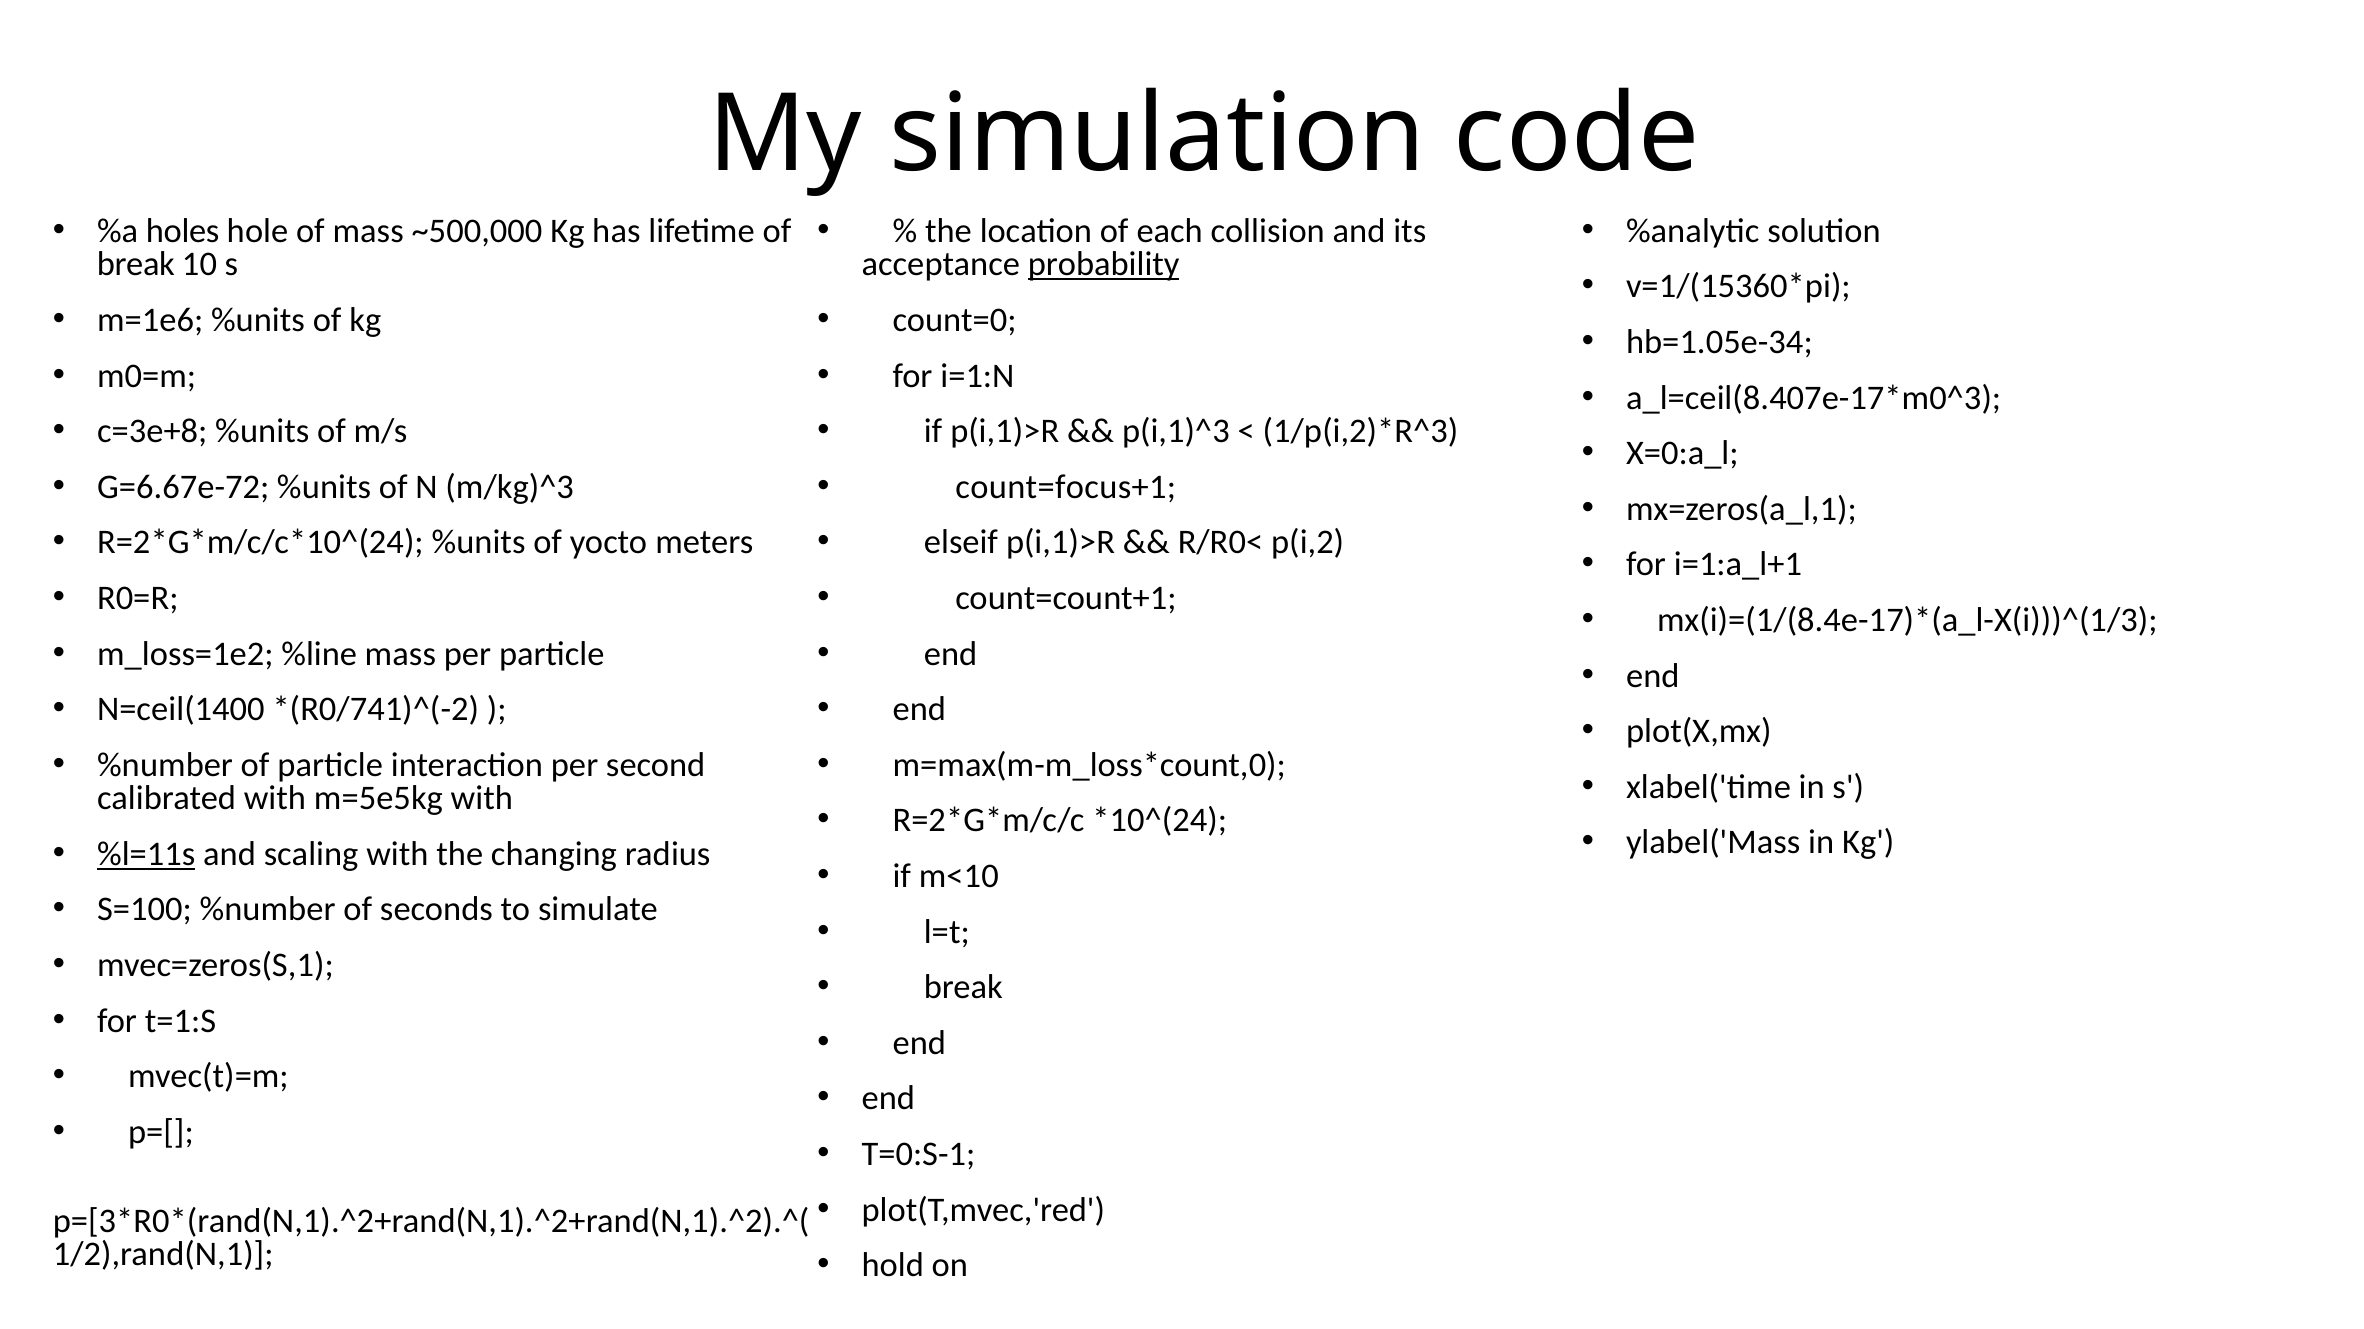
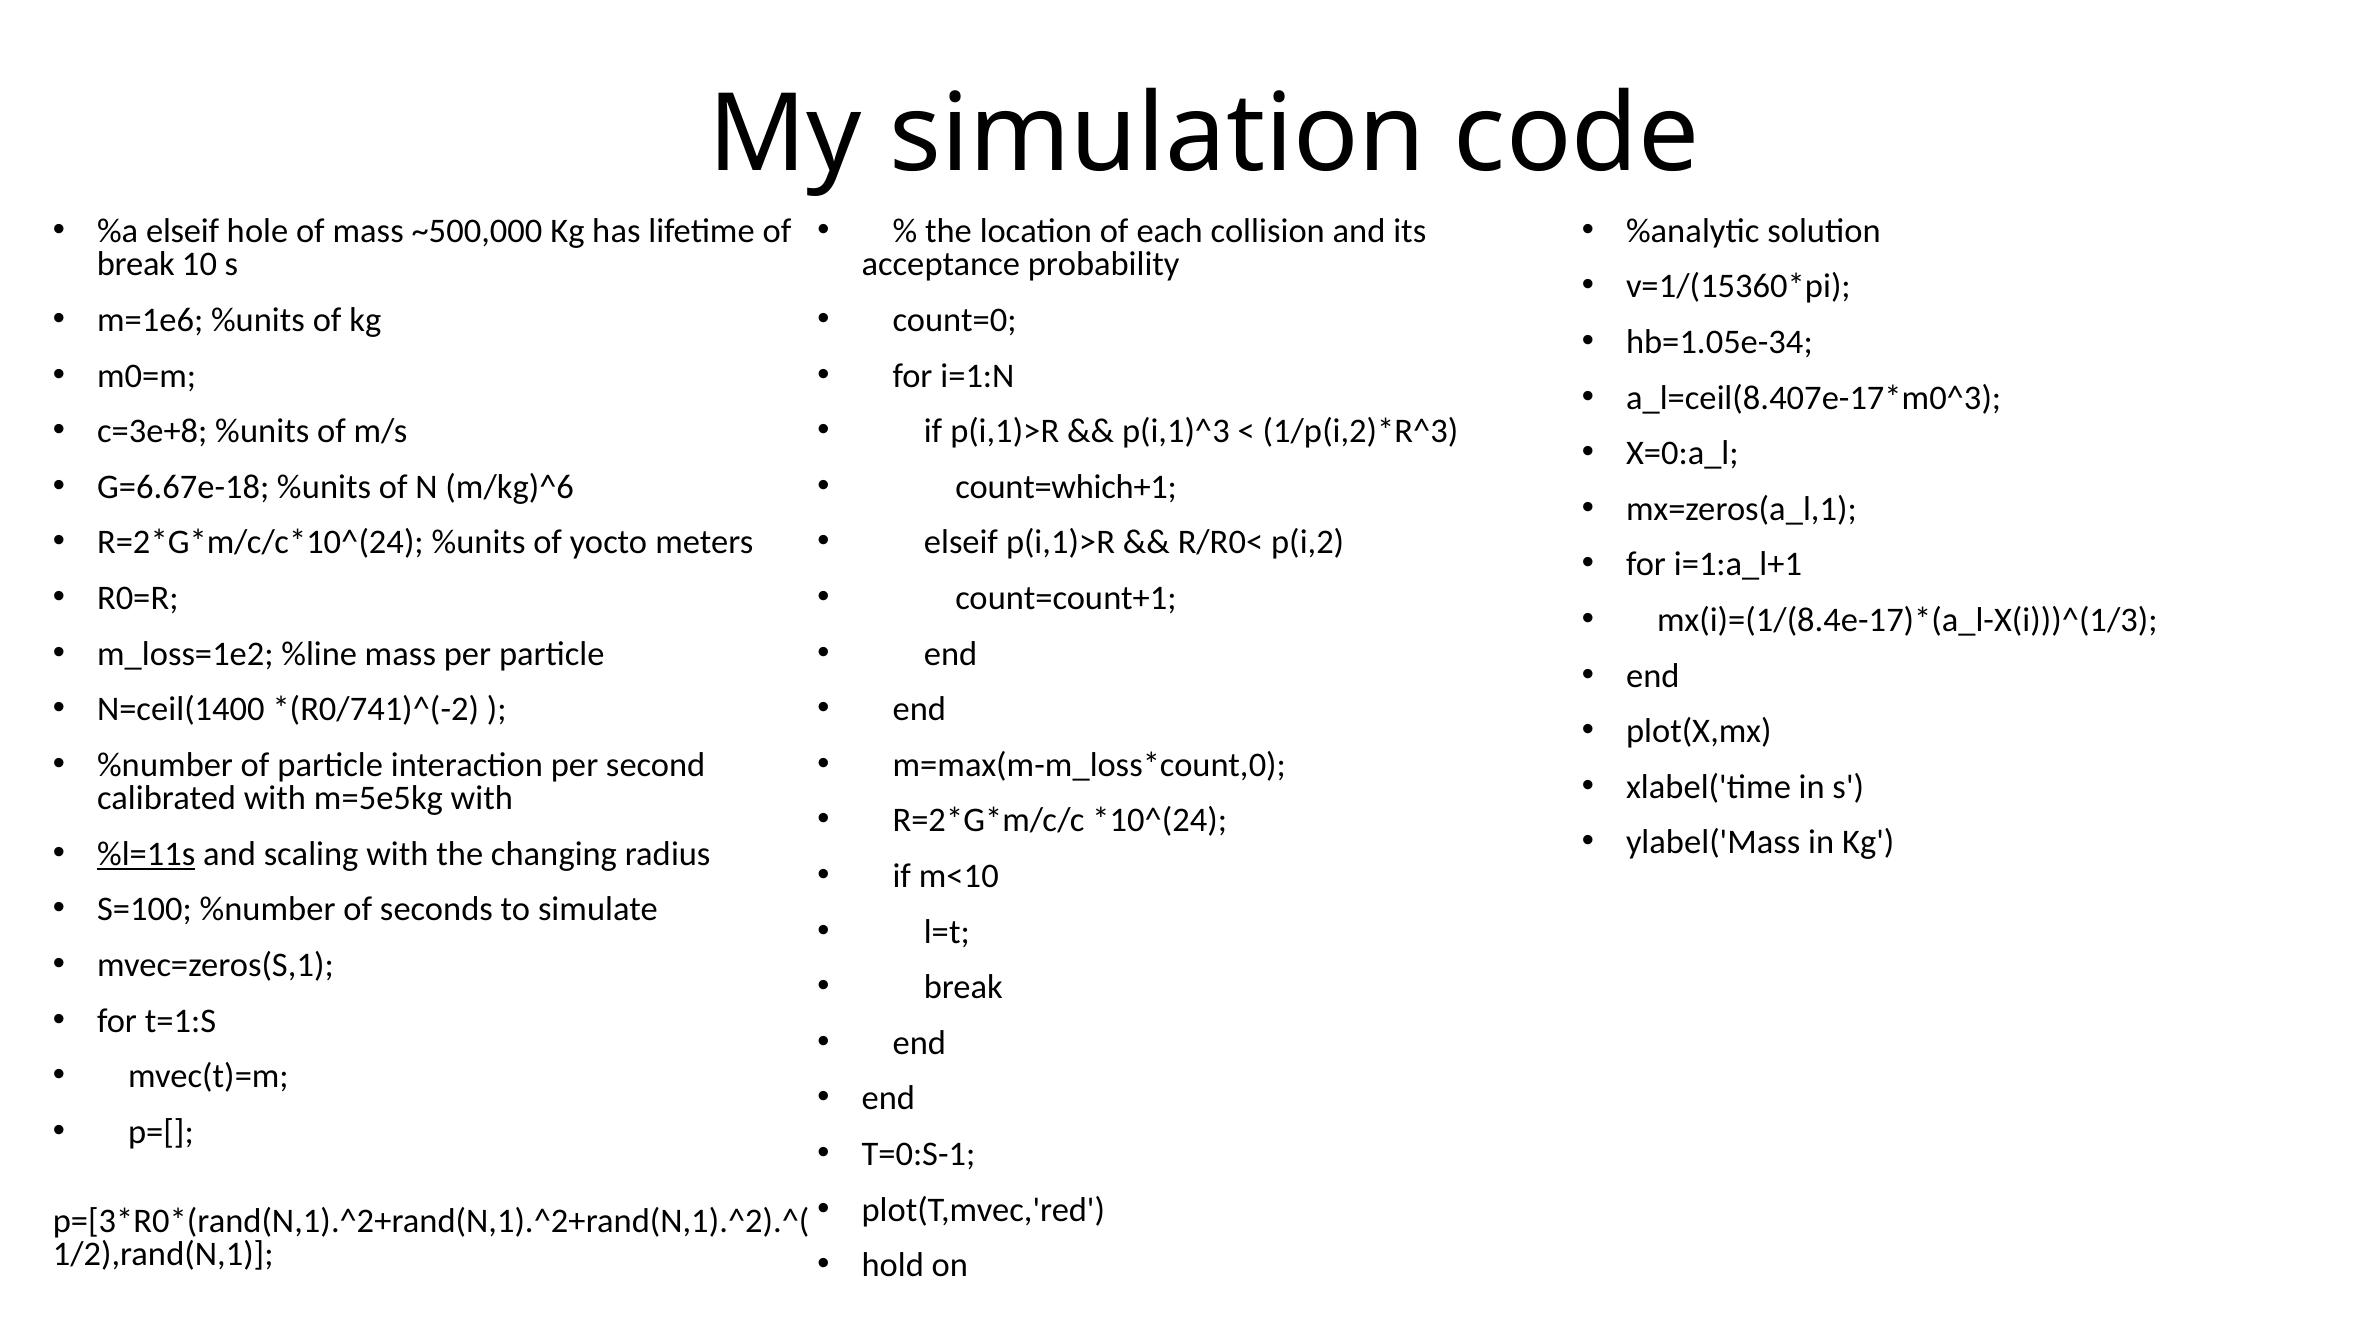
%a holes: holes -> elseif
probability underline: present -> none
G=6.67e-72: G=6.67e-72 -> G=6.67e-18
m/kg)^3: m/kg)^3 -> m/kg)^6
count=focus+1: count=focus+1 -> count=which+1
